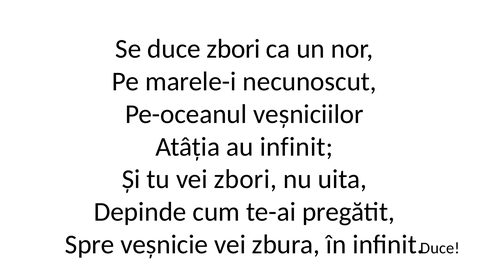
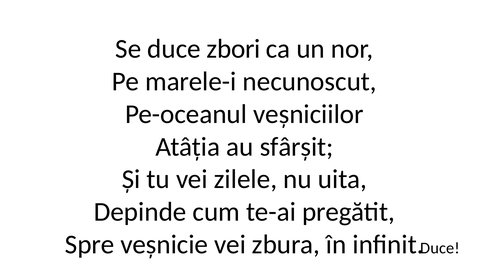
au infinit: infinit -> sfârșit
vei zbori: zbori -> zilele
